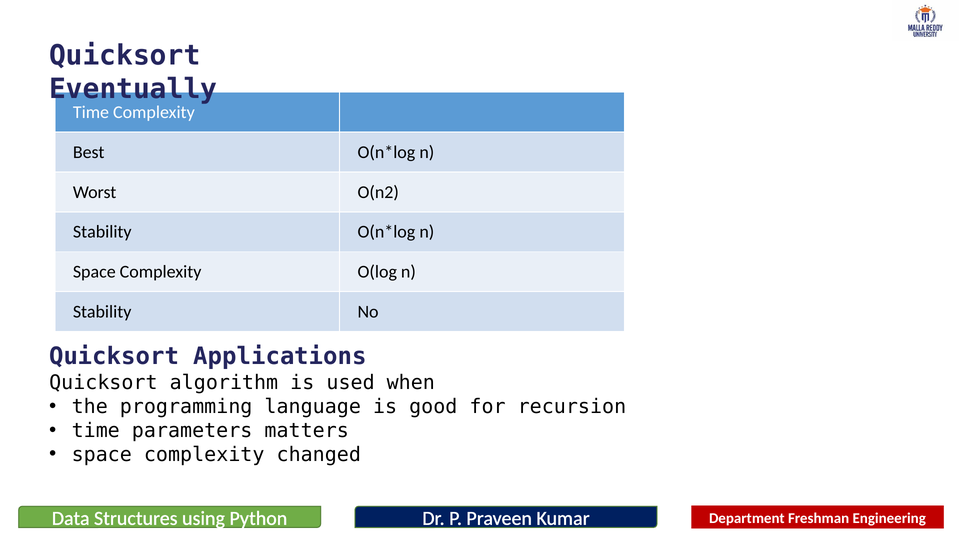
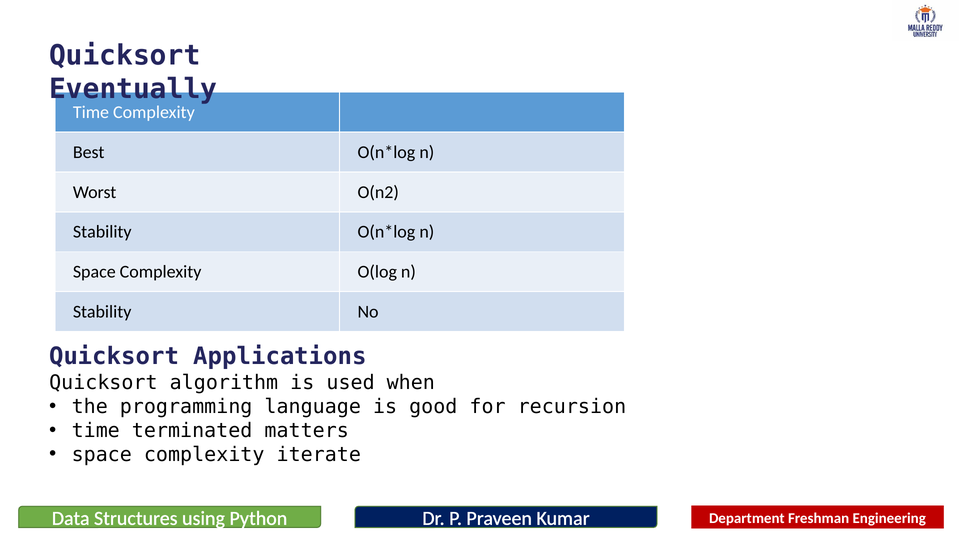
parameters: parameters -> terminated
changed: changed -> iterate
